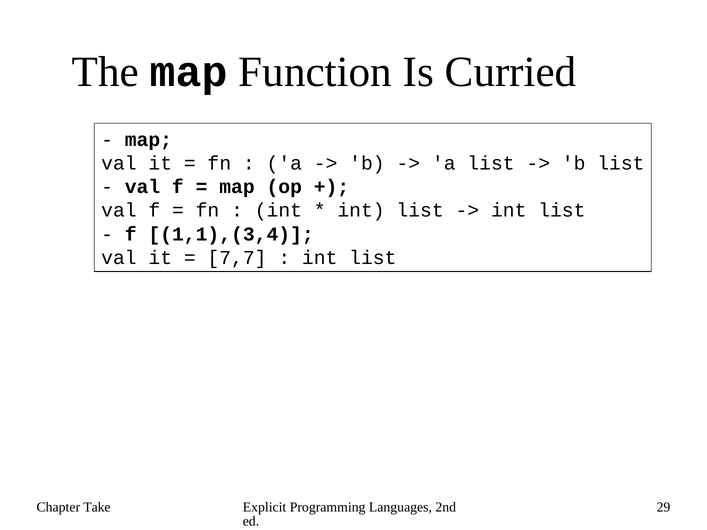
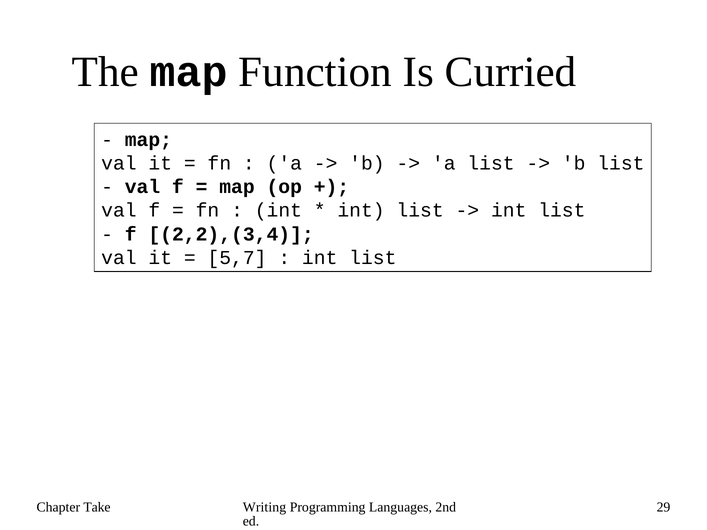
1,1),(3,4: 1,1),(3,4 -> 2,2),(3,4
7,7: 7,7 -> 5,7
Explicit: Explicit -> Writing
